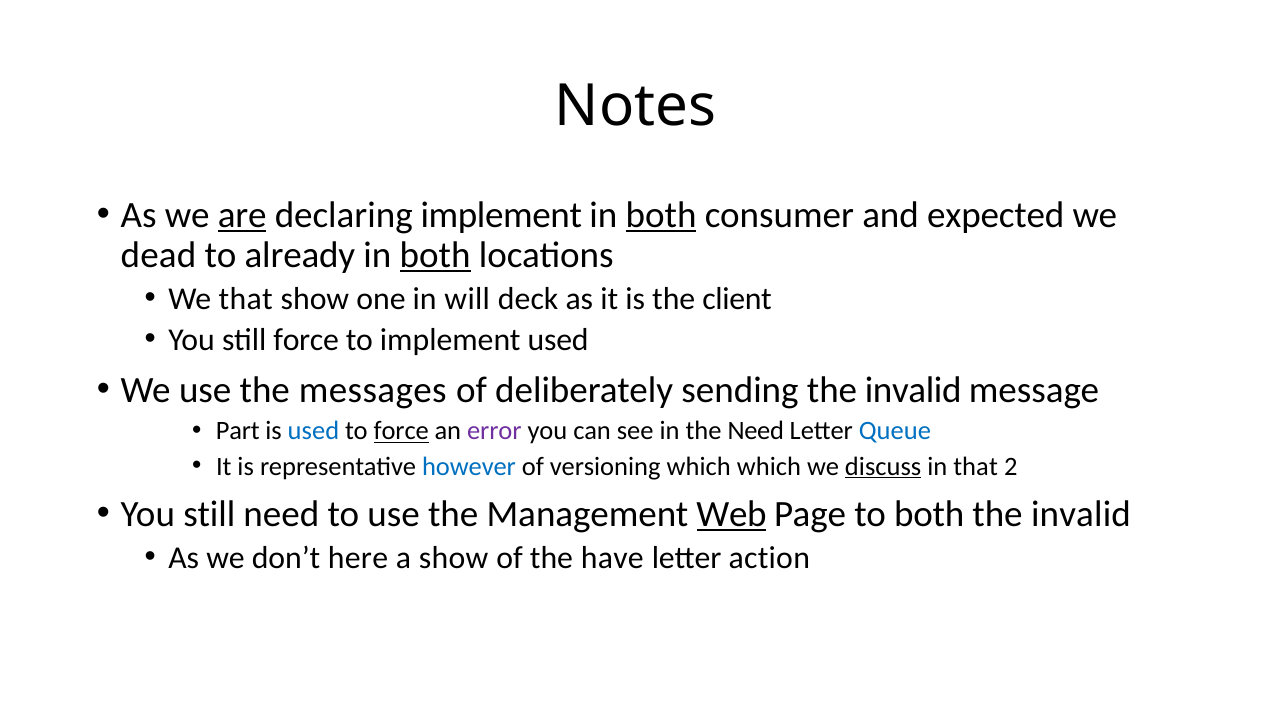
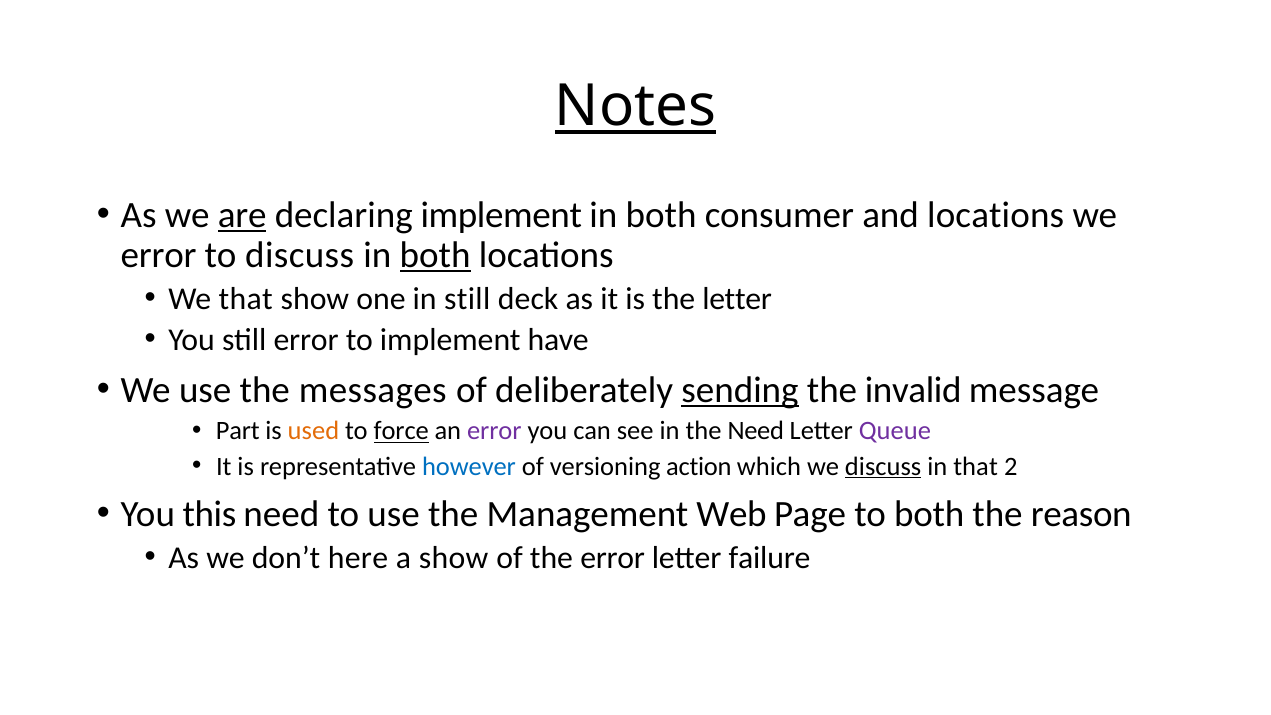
Notes underline: none -> present
both at (661, 215) underline: present -> none
and expected: expected -> locations
dead at (159, 255): dead -> error
to already: already -> discuss
in will: will -> still
the client: client -> letter
still force: force -> error
implement used: used -> have
sending underline: none -> present
used at (313, 431) colour: blue -> orange
Queue colour: blue -> purple
versioning which: which -> action
still at (209, 514): still -> this
Web underline: present -> none
invalid at (1081, 514): invalid -> reason
the have: have -> error
action: action -> failure
